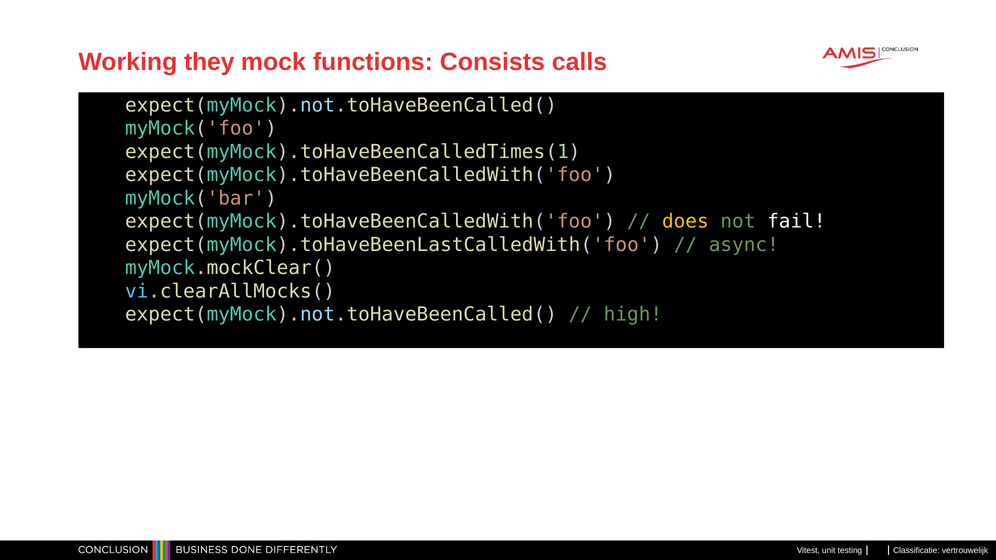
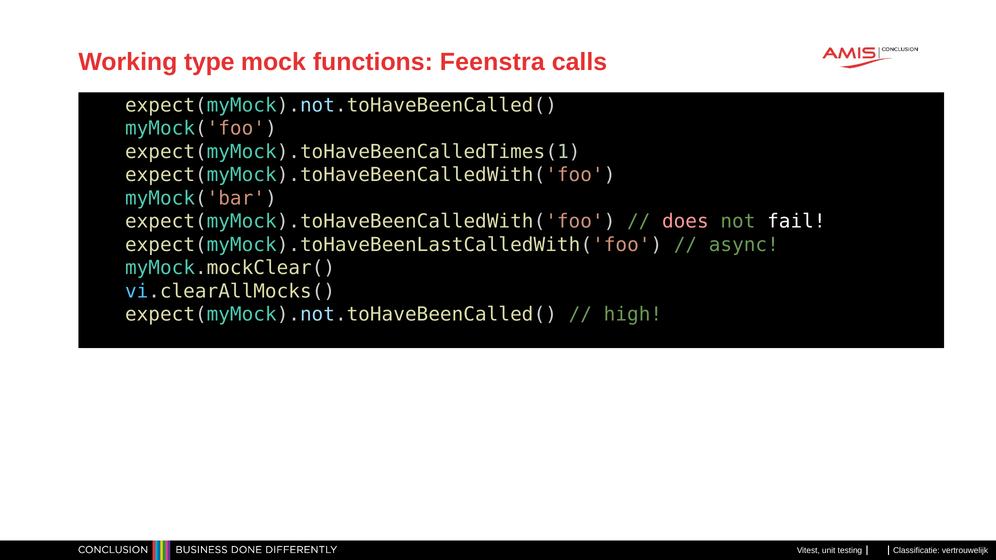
they: they -> type
Consists: Consists -> Feenstra
does colour: yellow -> pink
